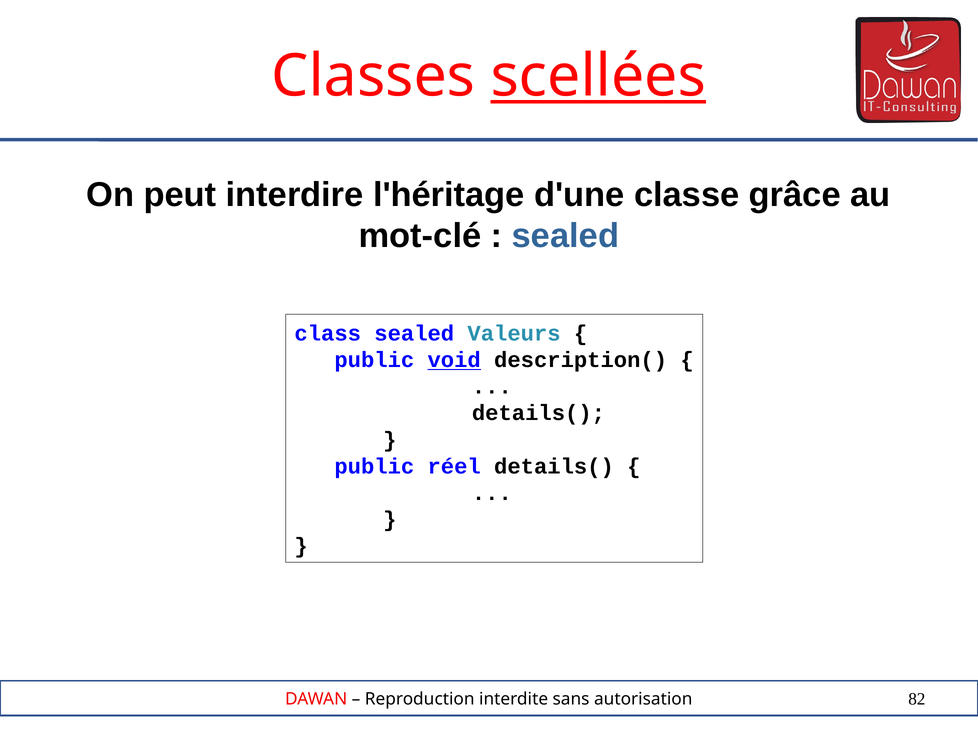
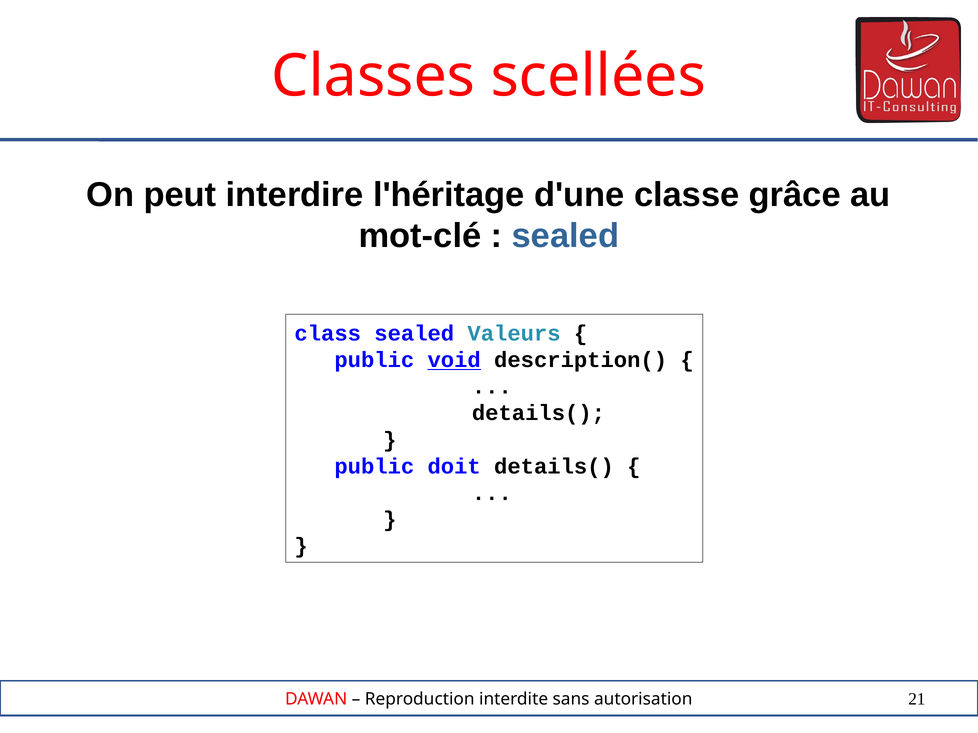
scellées underline: present -> none
réel: réel -> doit
82: 82 -> 21
